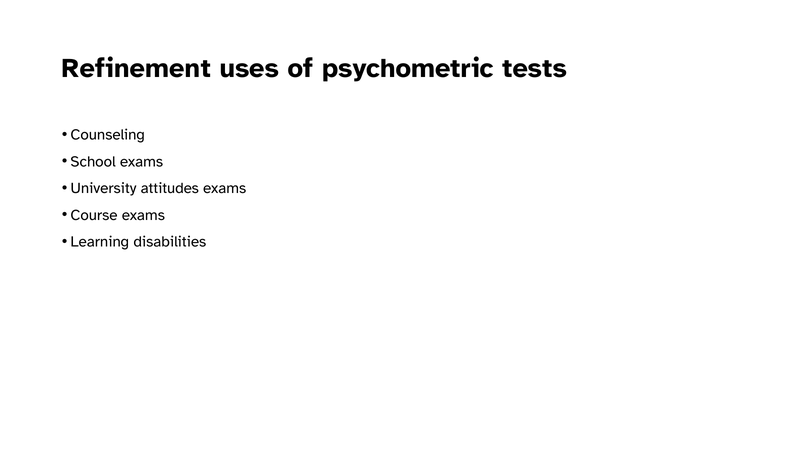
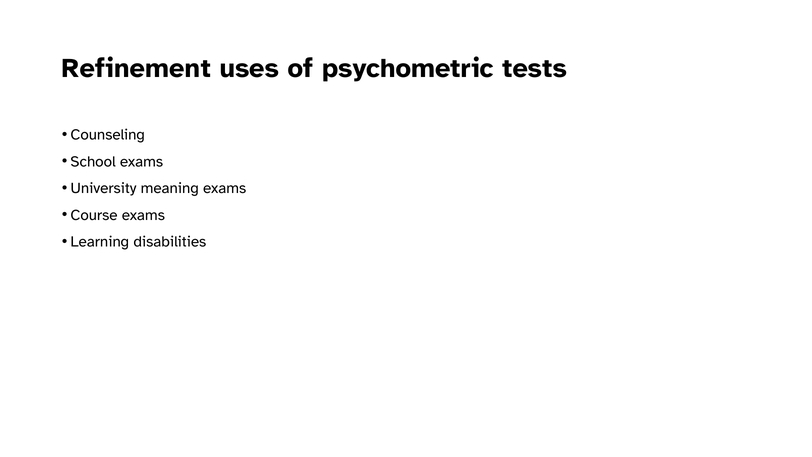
attitudes: attitudes -> meaning
